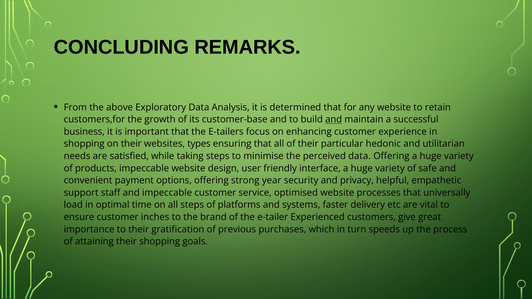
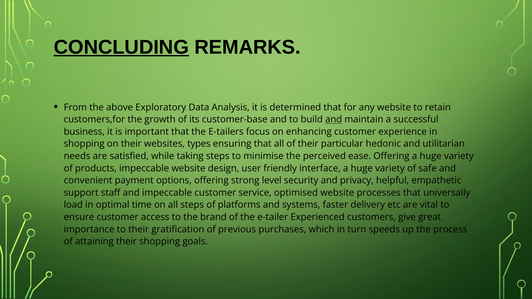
CONCLUDING underline: none -> present
perceived data: data -> ease
year: year -> level
inches: inches -> access
